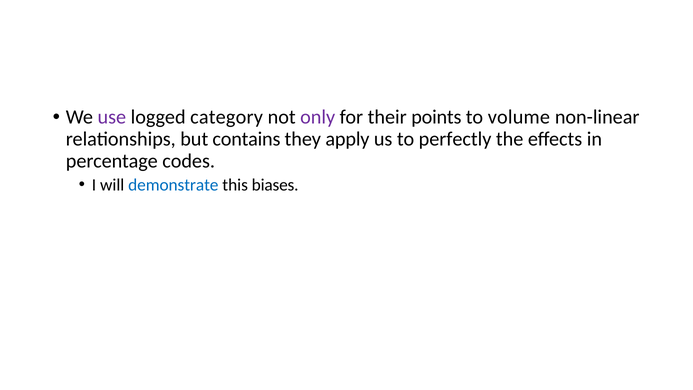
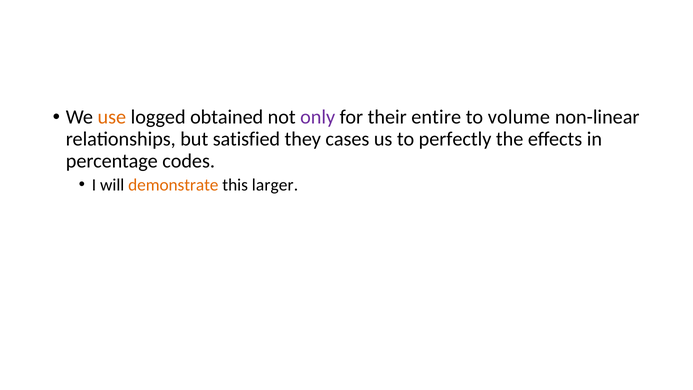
use colour: purple -> orange
category: category -> obtained
points: points -> entire
contains: contains -> satisfied
apply: apply -> cases
demonstrate colour: blue -> orange
biases: biases -> larger
